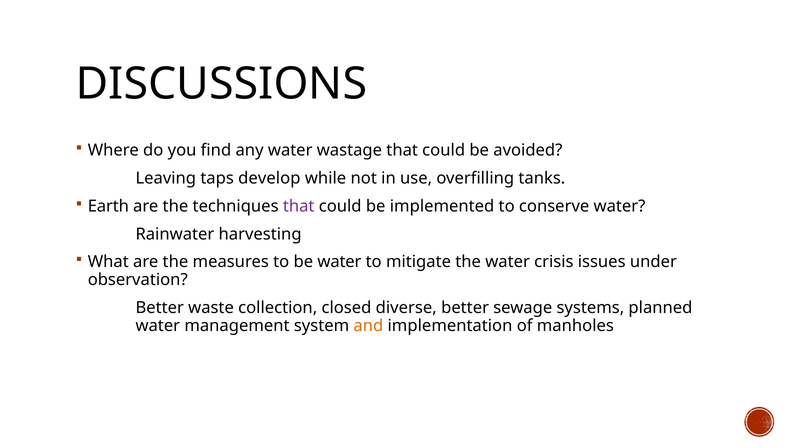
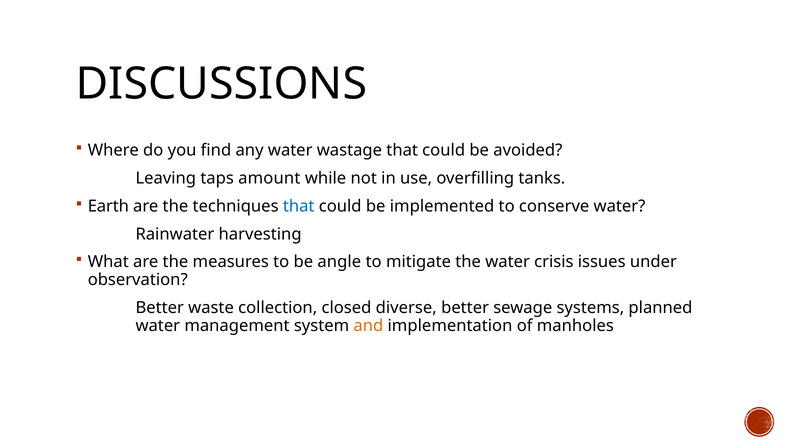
develop: develop -> amount
that at (299, 206) colour: purple -> blue
be water: water -> angle
